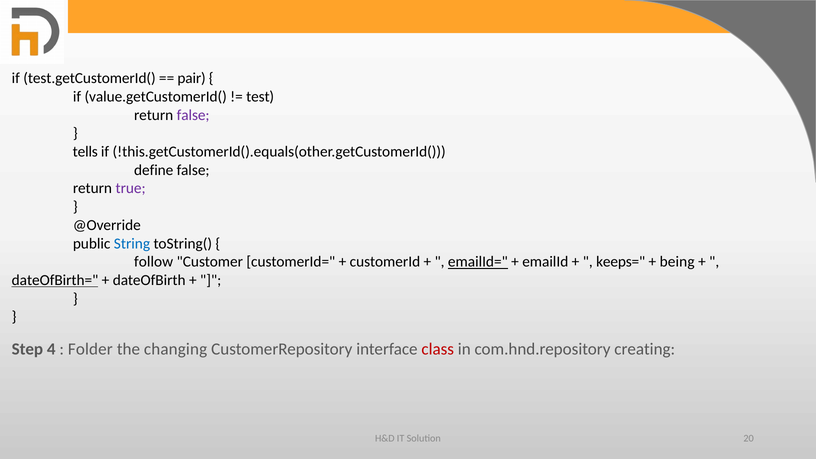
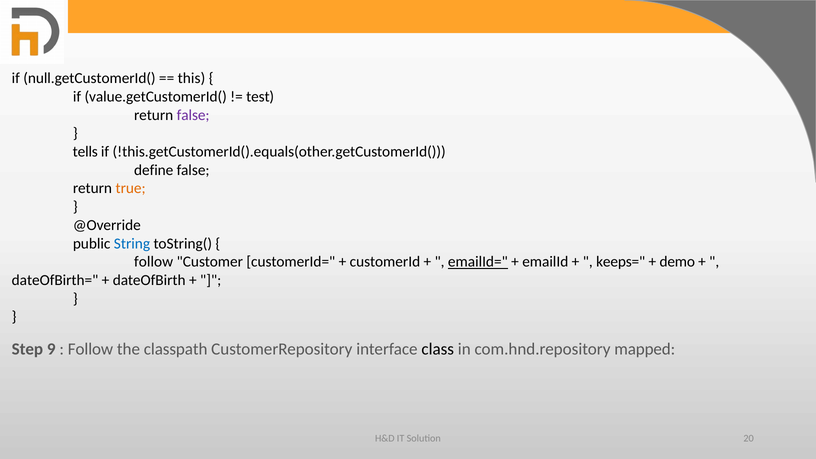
test.getCustomerId(: test.getCustomerId( -> null.getCustomerId(
pair: pair -> this
true colour: purple -> orange
being: being -> demo
dateOfBirth= underline: present -> none
4: 4 -> 9
Folder at (90, 349): Folder -> Follow
changing: changing -> classpath
class colour: red -> black
creating: creating -> mapped
